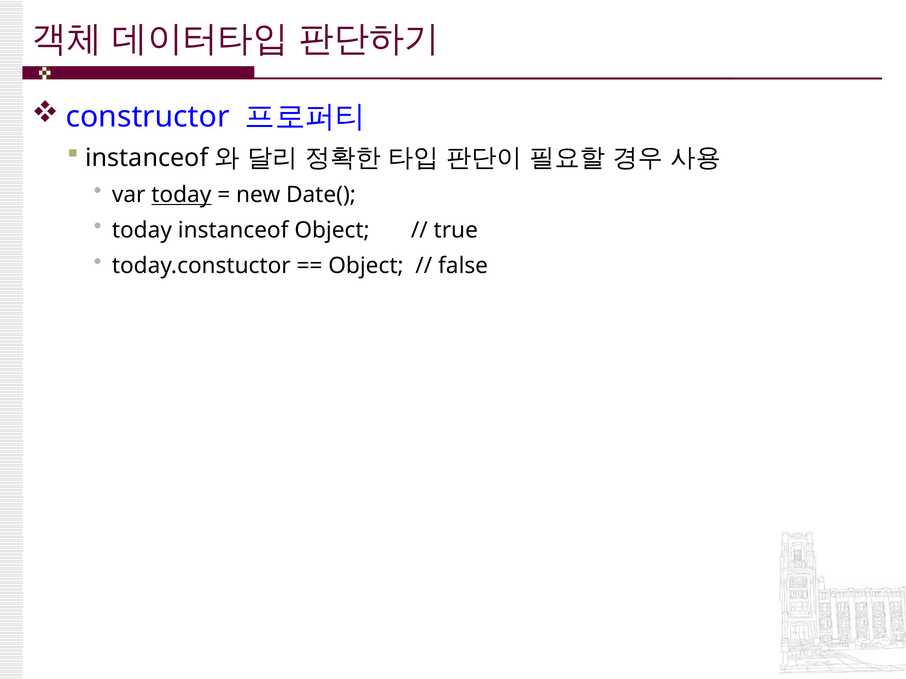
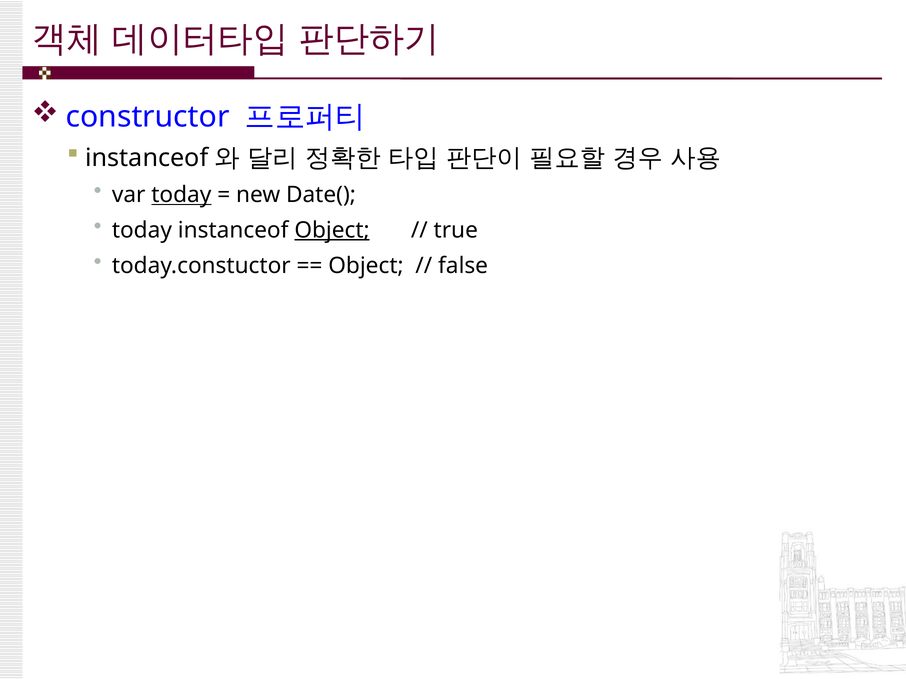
Object at (332, 230) underline: none -> present
